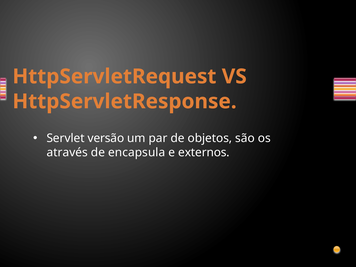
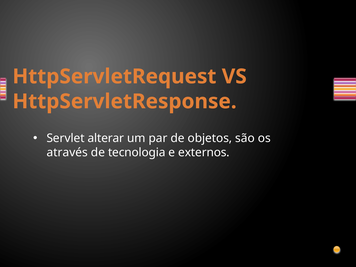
versão: versão -> alterar
encapsula: encapsula -> tecnologia
